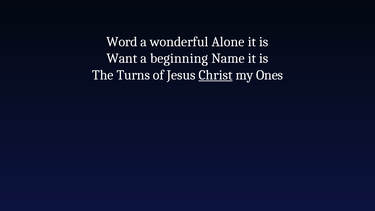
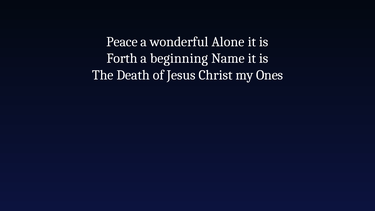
Word: Word -> Peace
Want: Want -> Forth
Turns: Turns -> Death
Christ underline: present -> none
